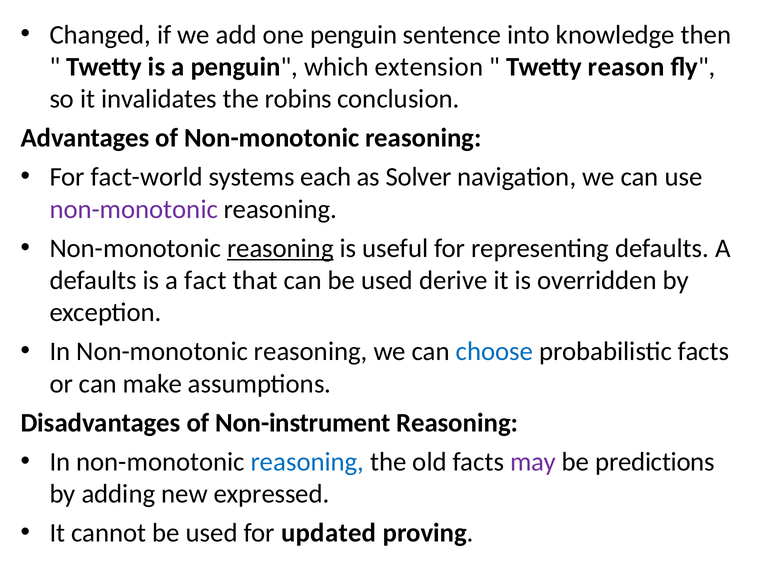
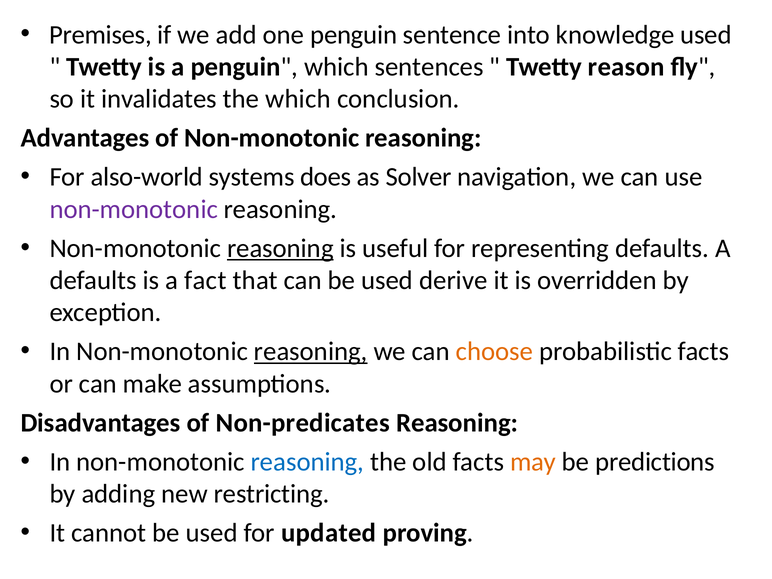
Changed: Changed -> Premises
knowledge then: then -> used
extension: extension -> sentences
the robins: robins -> which
fact-world: fact-world -> also-world
each: each -> does
reasoning at (311, 352) underline: none -> present
choose colour: blue -> orange
Non-instrument: Non-instrument -> Non-predicates
may colour: purple -> orange
expressed: expressed -> restricting
